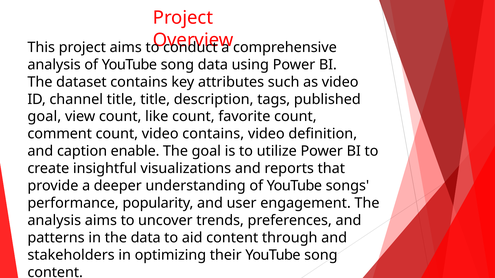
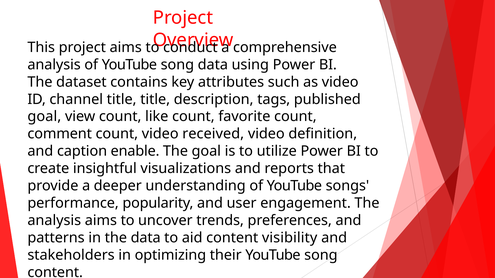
video contains: contains -> received
through: through -> visibility
